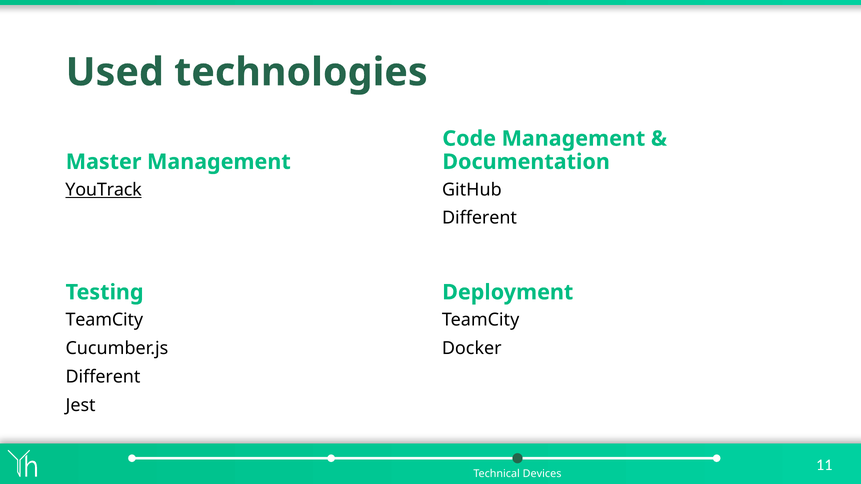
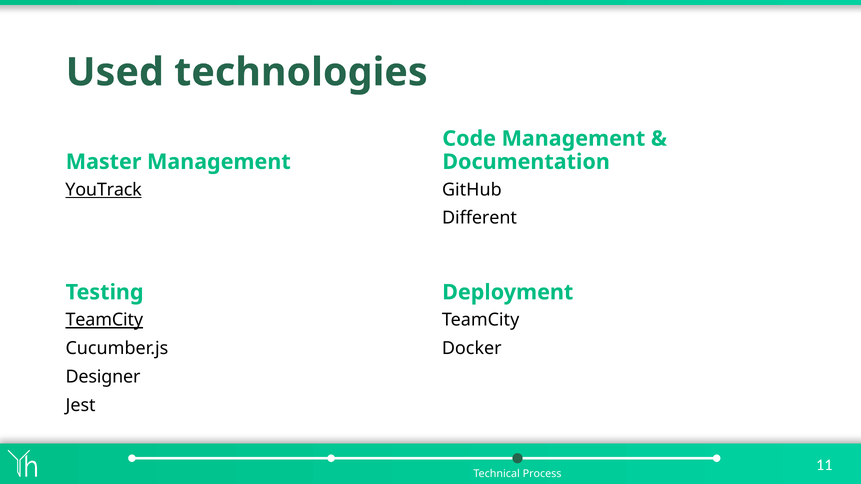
TeamCity at (104, 320) underline: none -> present
Different at (103, 377): Different -> Designer
Devices: Devices -> Process
